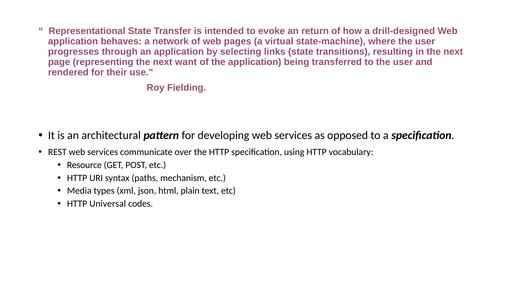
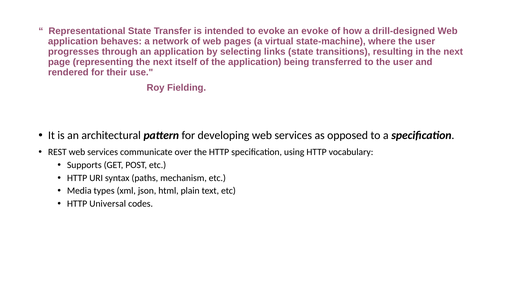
an return: return -> evoke
want: want -> itself
Resource: Resource -> Supports
